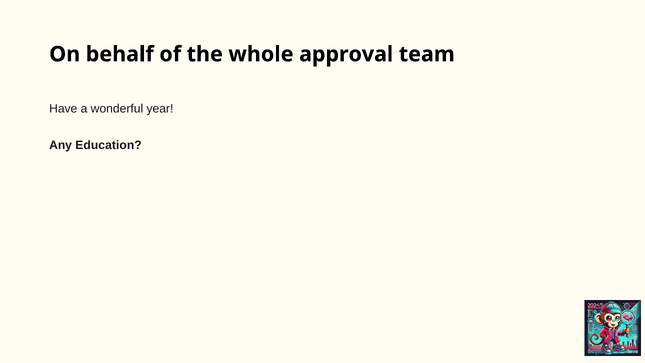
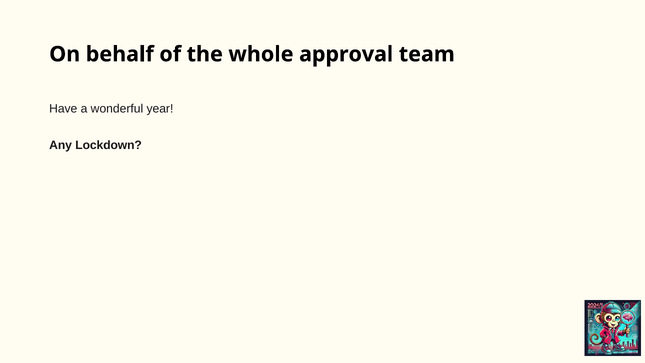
Education: Education -> Lockdown
